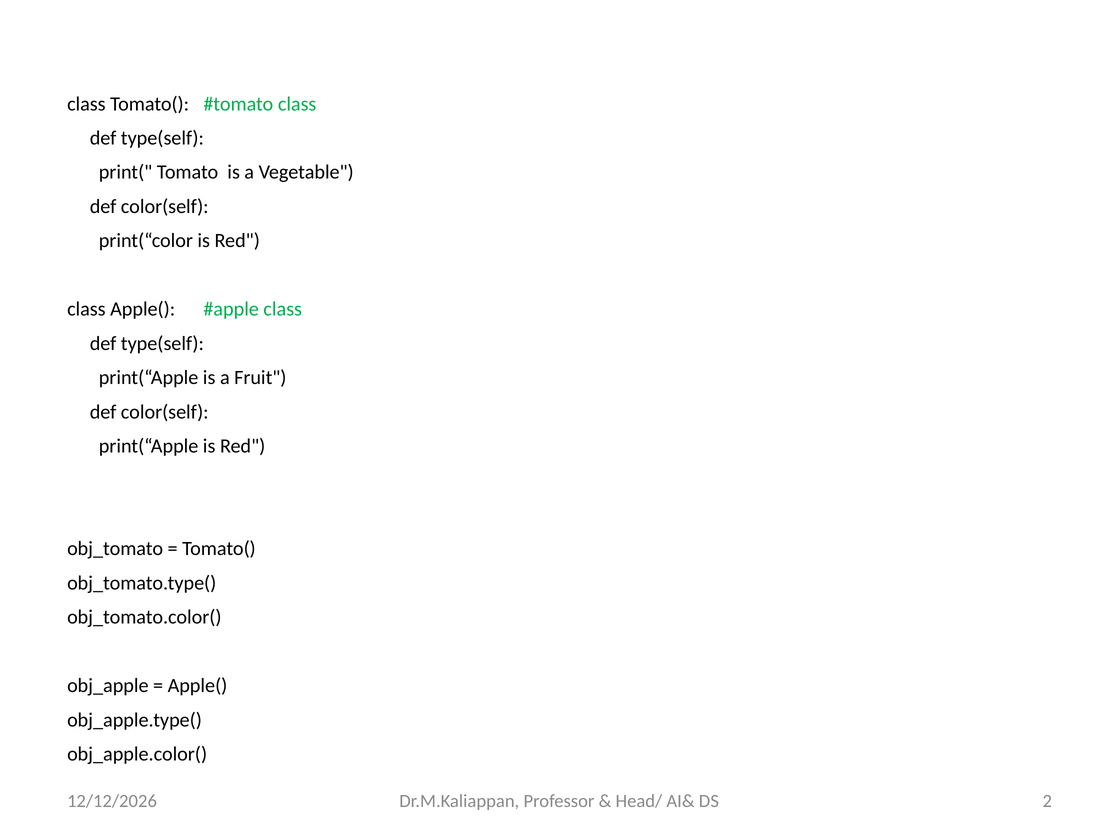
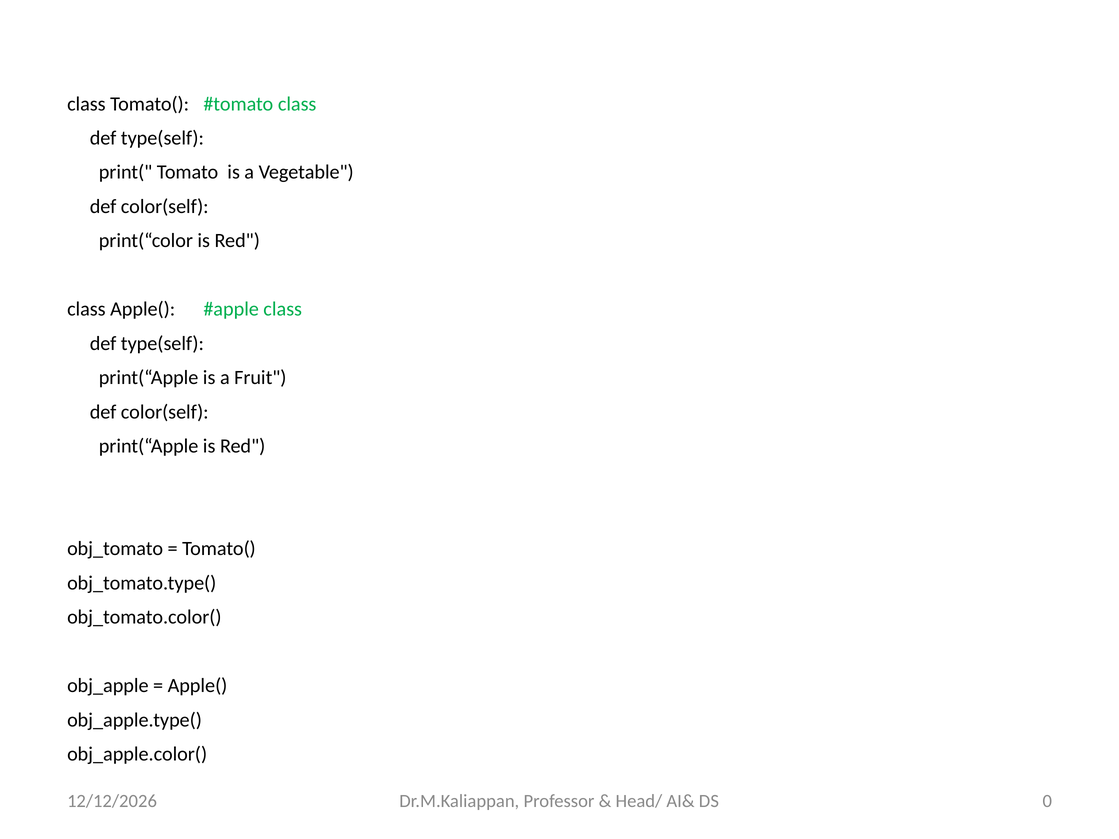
2: 2 -> 0
